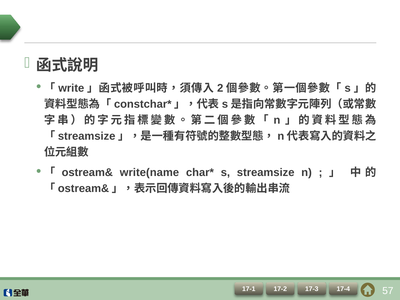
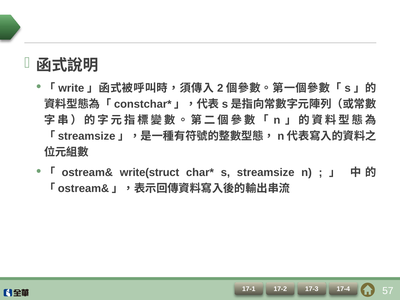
write(name: write(name -> write(struct
